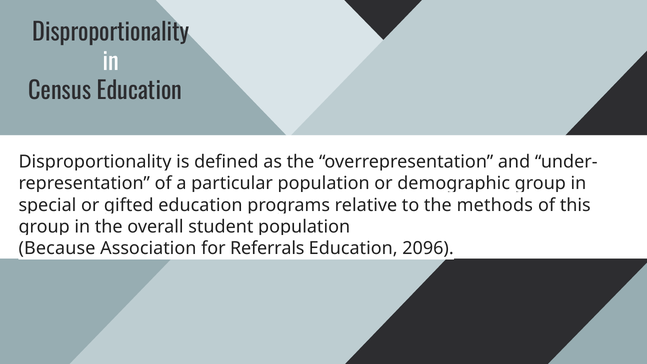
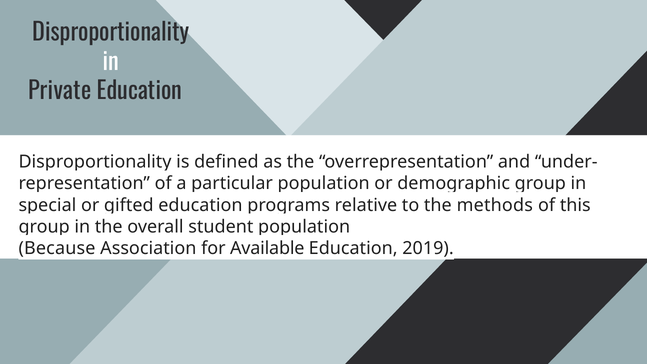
Census: Census -> Private
Referrals: Referrals -> Available
2096: 2096 -> 2019
